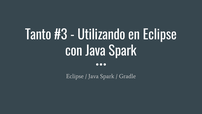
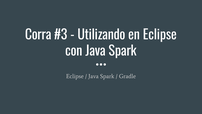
Tanto: Tanto -> Corra
